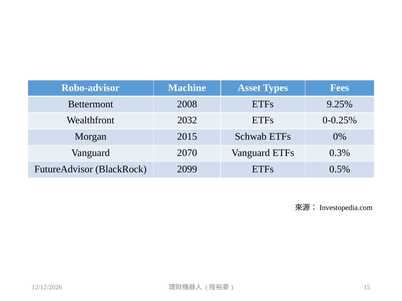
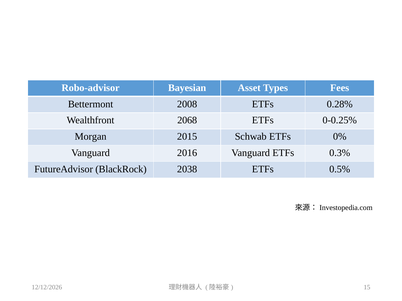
Machine: Machine -> Bayesian
9.25%: 9.25% -> 0.28%
2032: 2032 -> 2068
2070: 2070 -> 2016
2099: 2099 -> 2038
